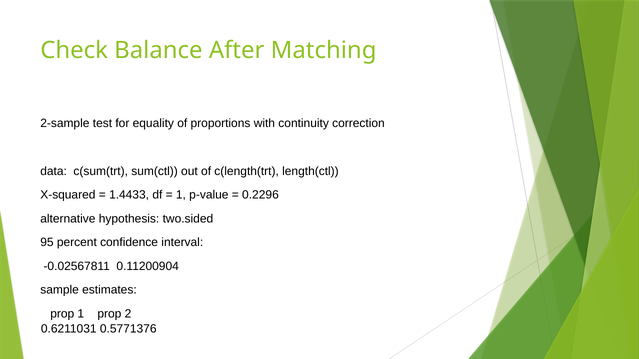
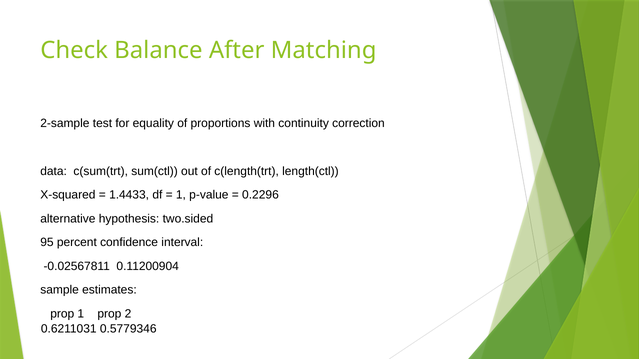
0.5771376: 0.5771376 -> 0.5779346
